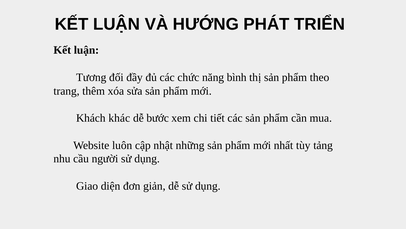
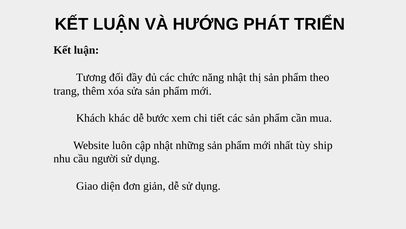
năng bình: bình -> nhật
tảng: tảng -> ship
